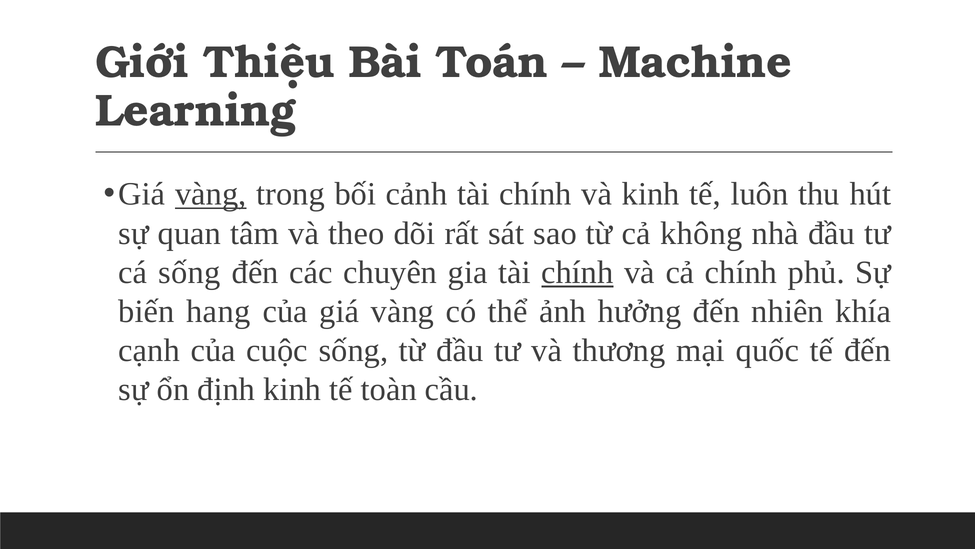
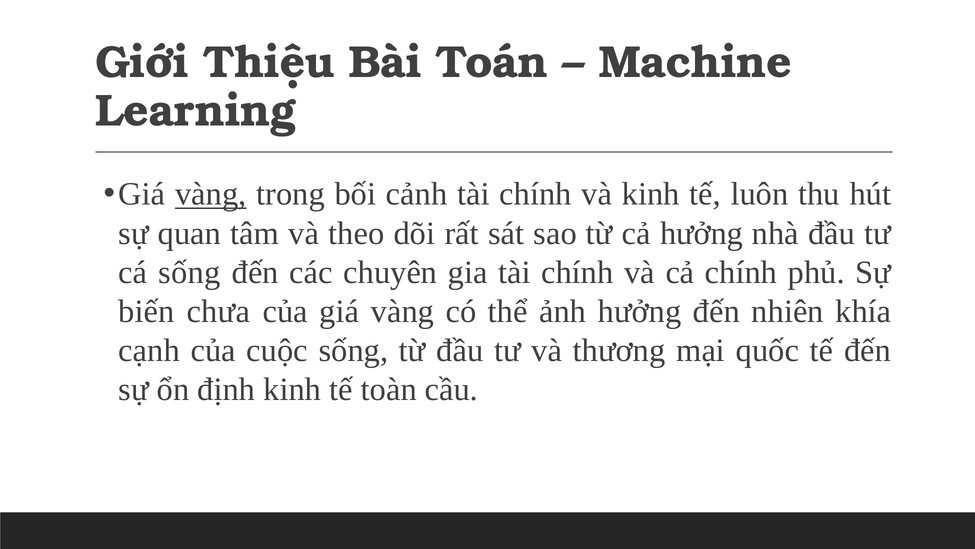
cả không: không -> hưởng
chính at (577, 272) underline: present -> none
hang: hang -> chưa
